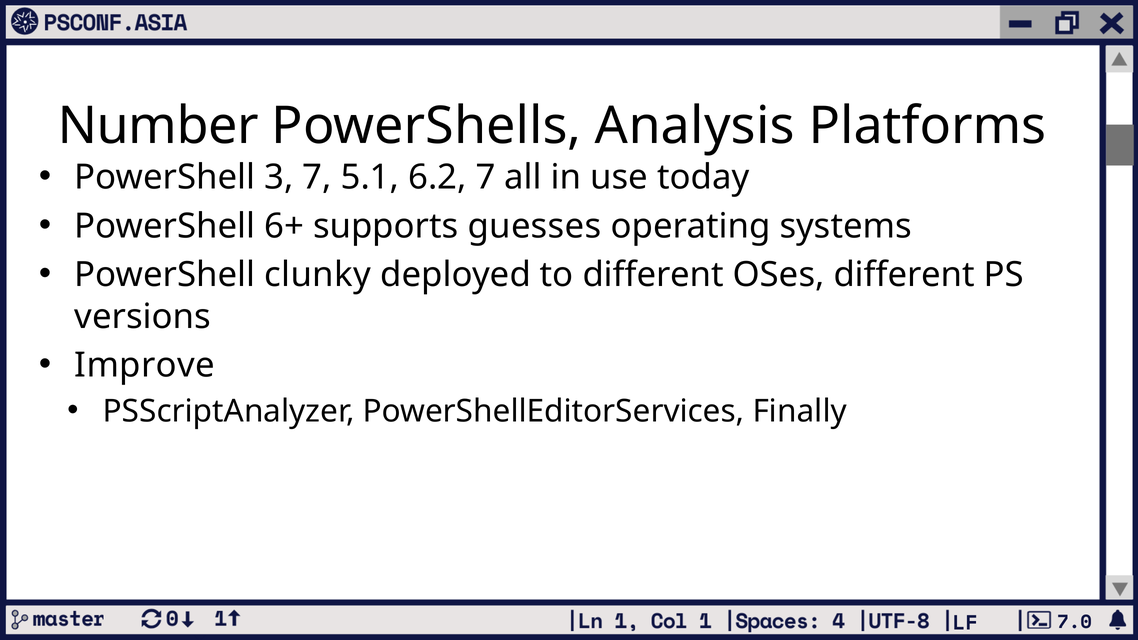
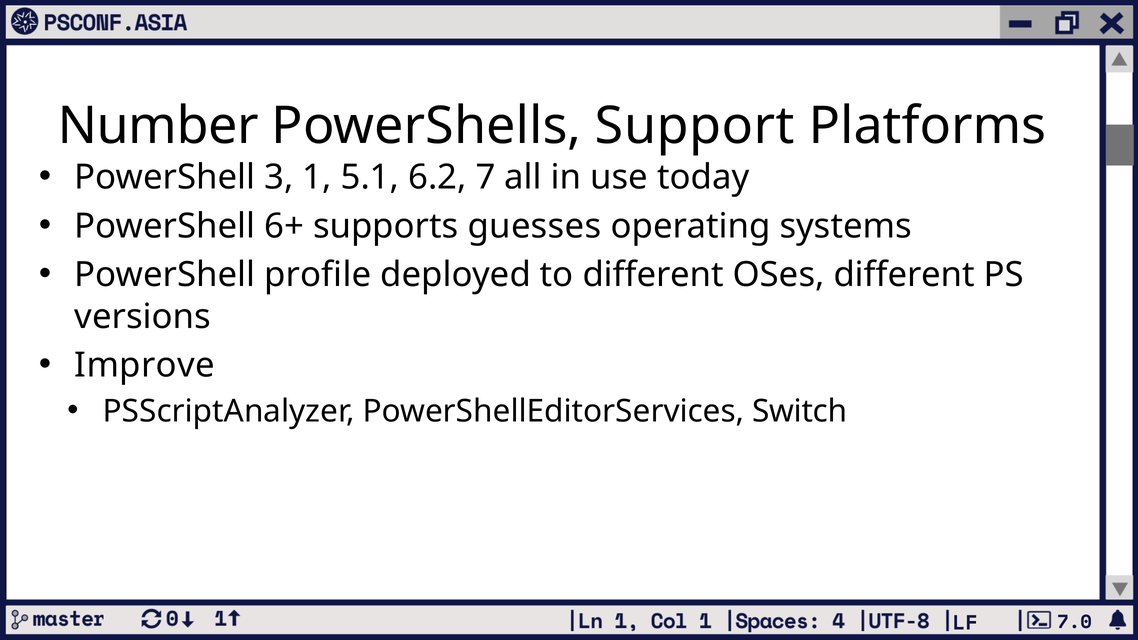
Analysis: Analysis -> Support
3 7: 7 -> 1
clunky: clunky -> profile
Finally: Finally -> Switch
